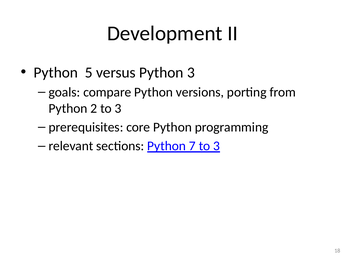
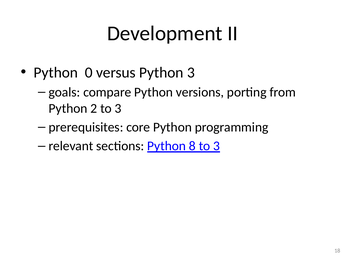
5: 5 -> 0
7: 7 -> 8
